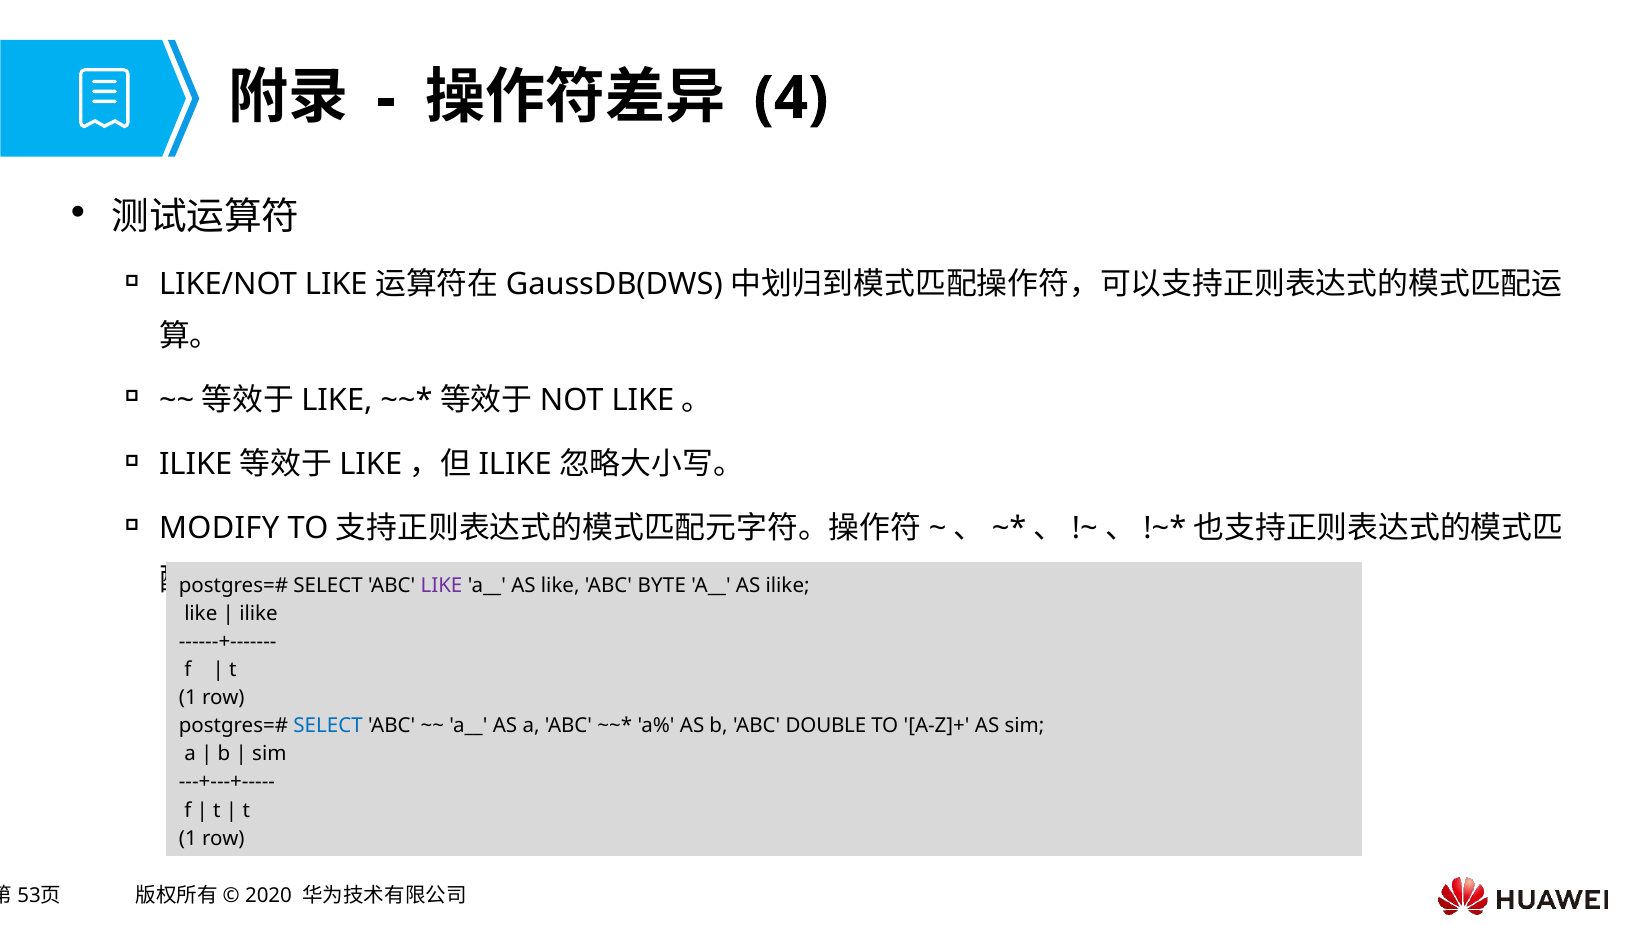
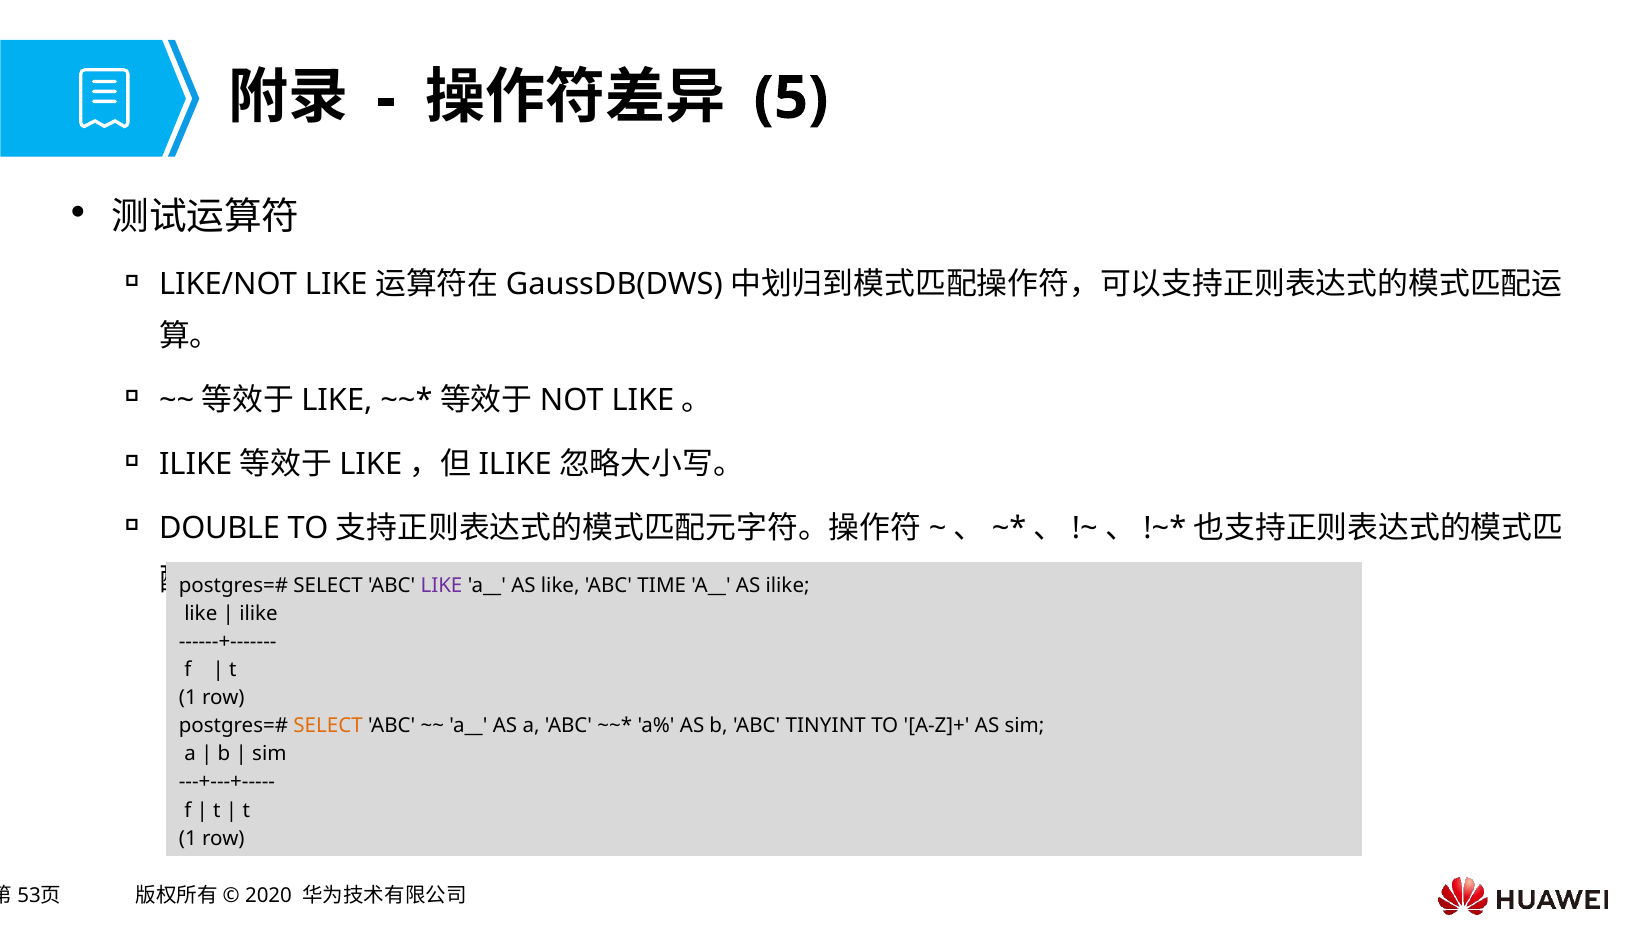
4: 4 -> 5
MODIFY: MODIFY -> DOUBLE
BYTE: BYTE -> TIME
SELECT at (328, 726) colour: blue -> orange
DOUBLE: DOUBLE -> TINYINT
